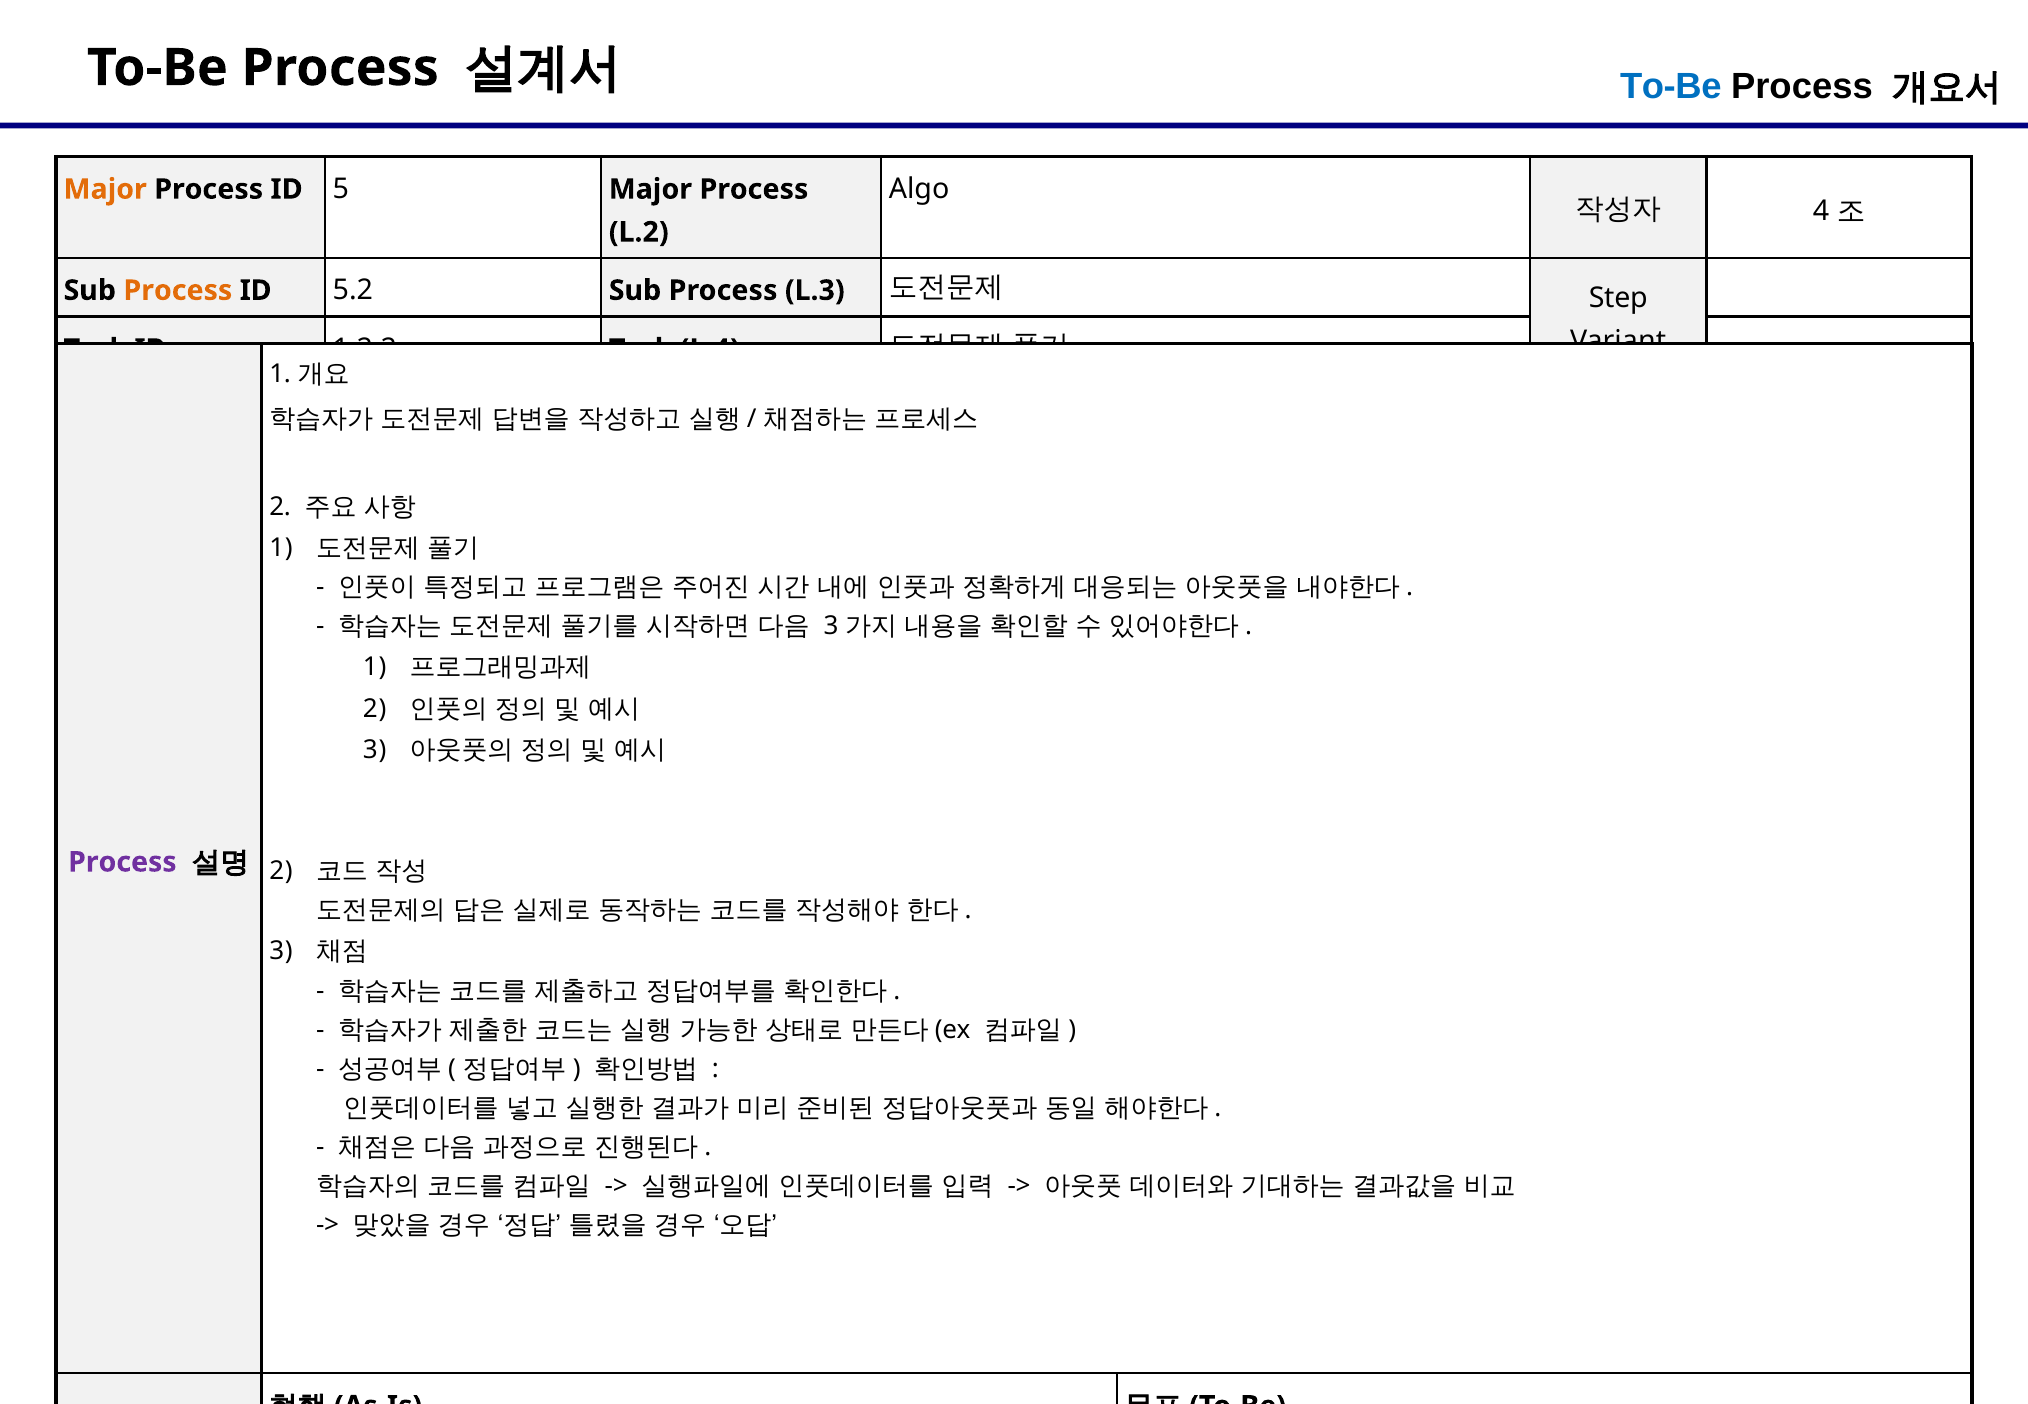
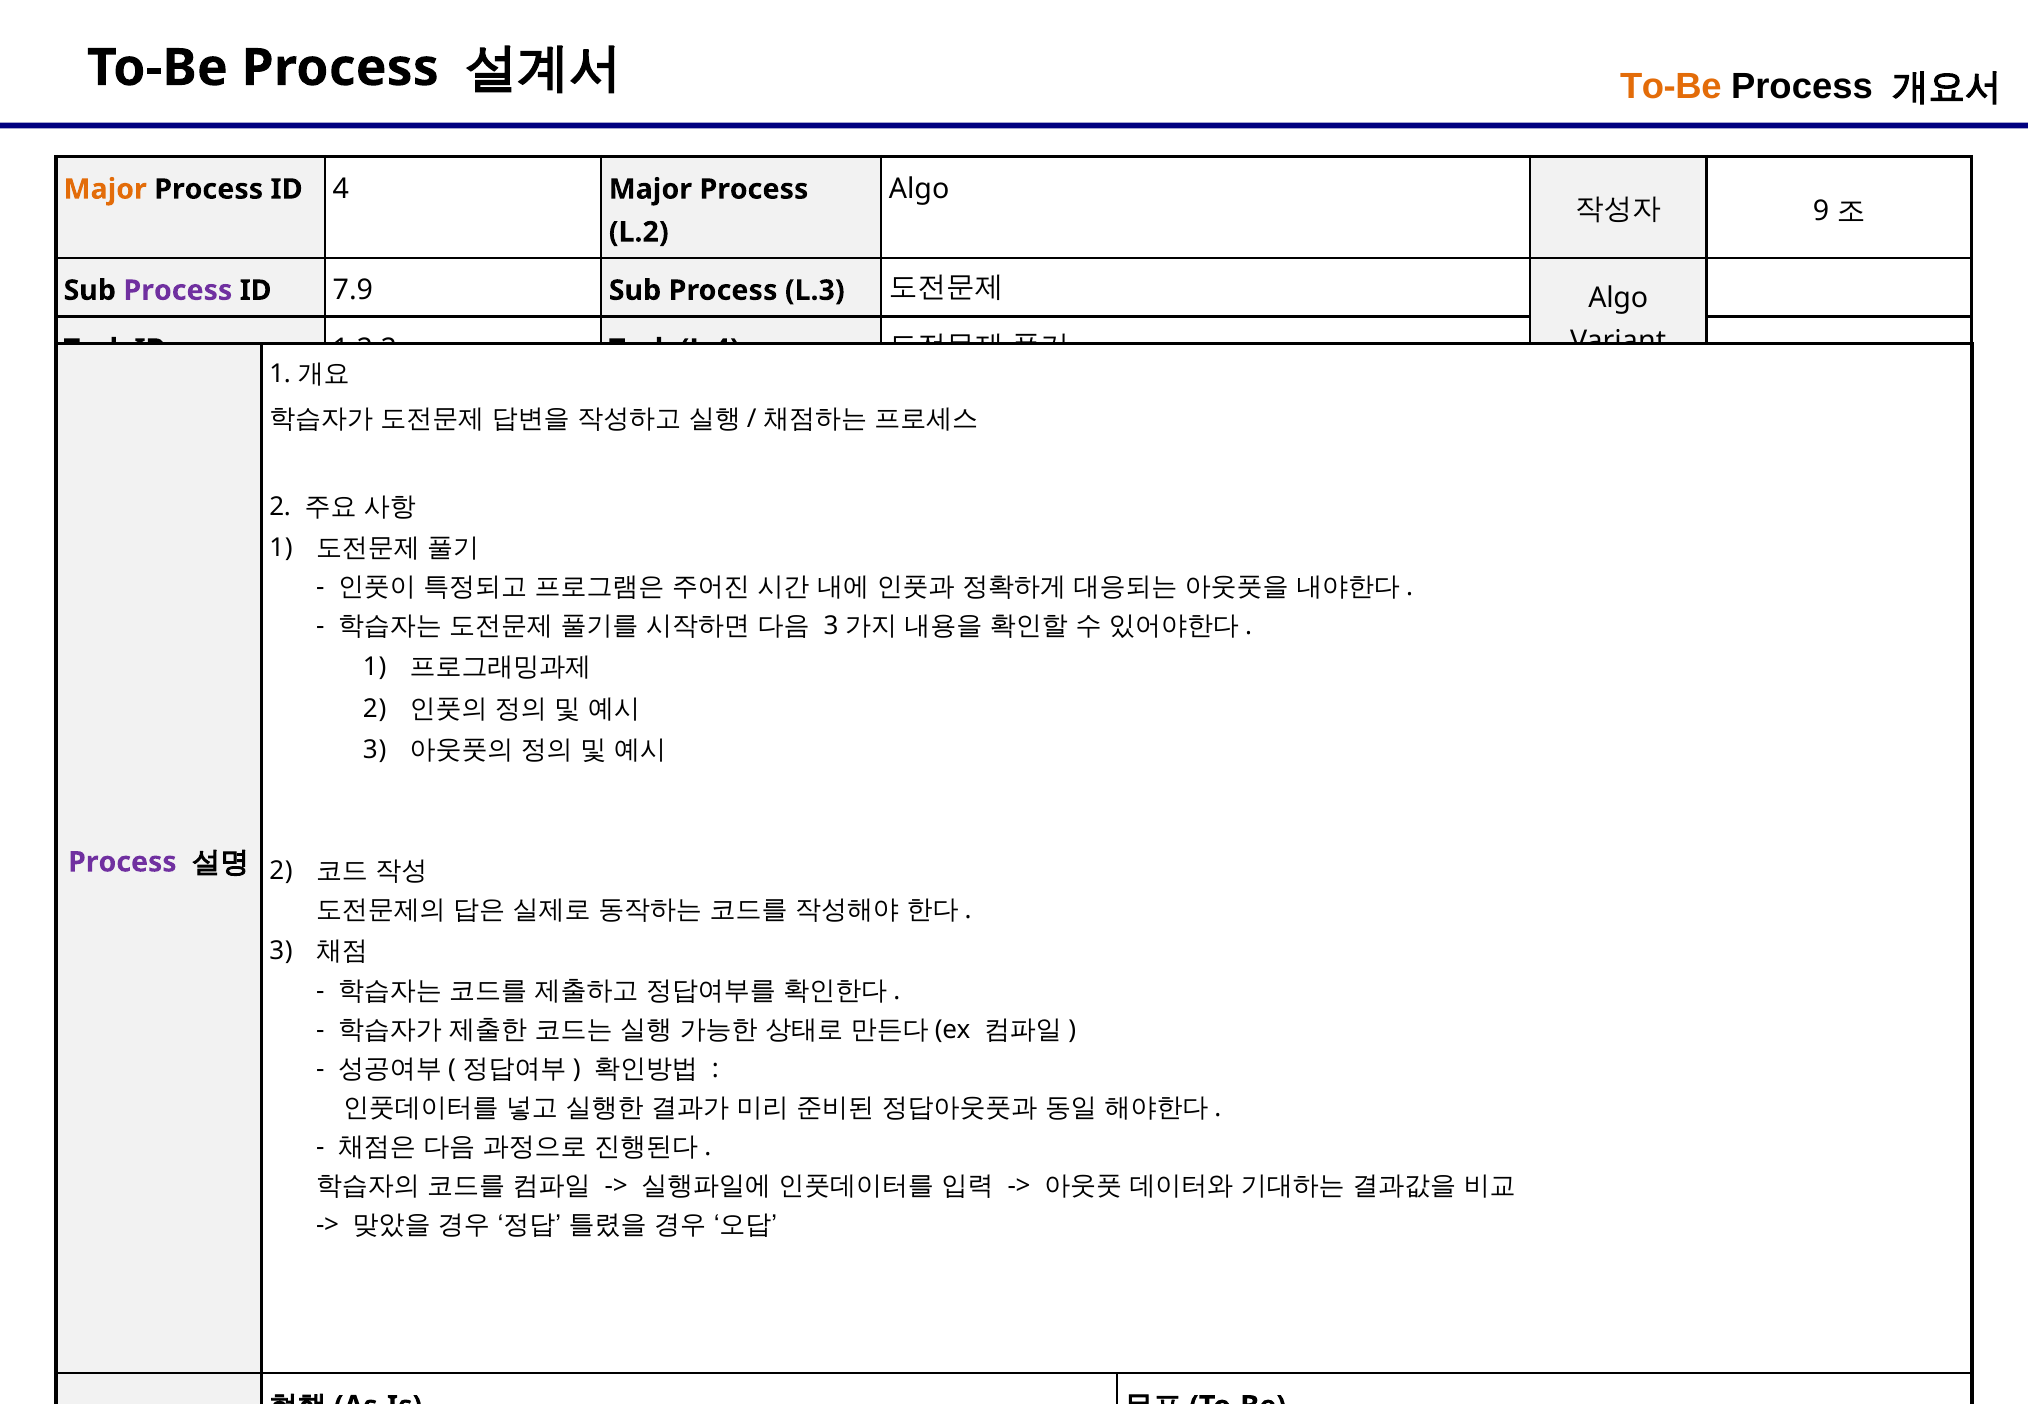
To-Be at (1671, 87) colour: blue -> orange
5: 5 -> 4
4: 4 -> 9
Process at (178, 290) colour: orange -> purple
5.2: 5.2 -> 7.9
Step at (1618, 298): Step -> Algo
